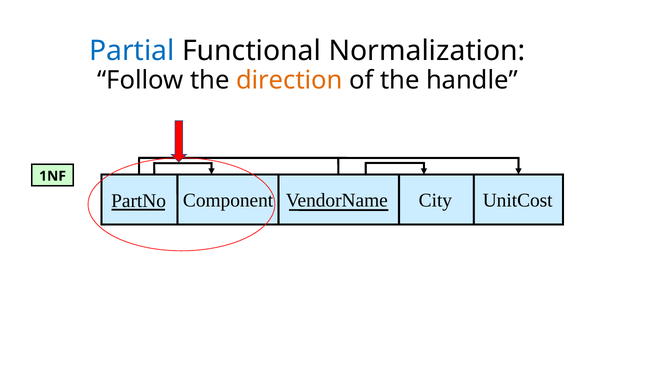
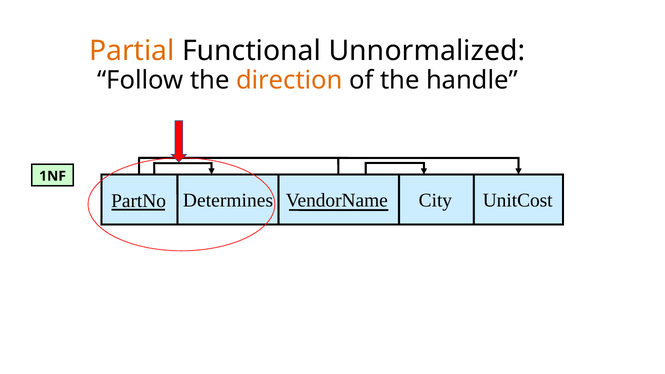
Partial colour: blue -> orange
Normalization: Normalization -> Unnormalized
Component: Component -> Determines
